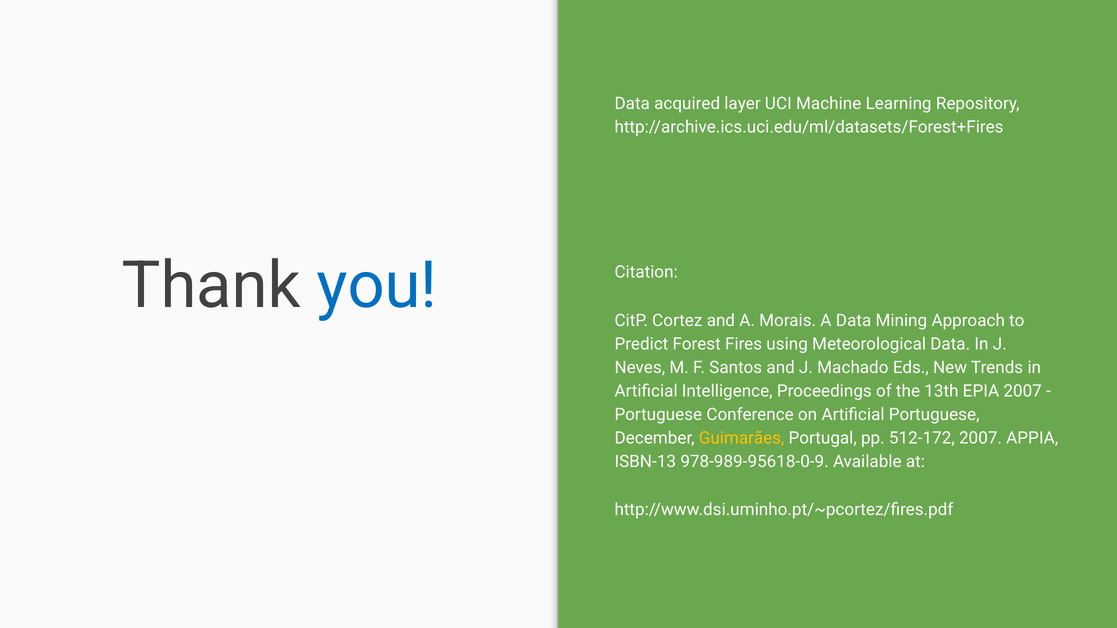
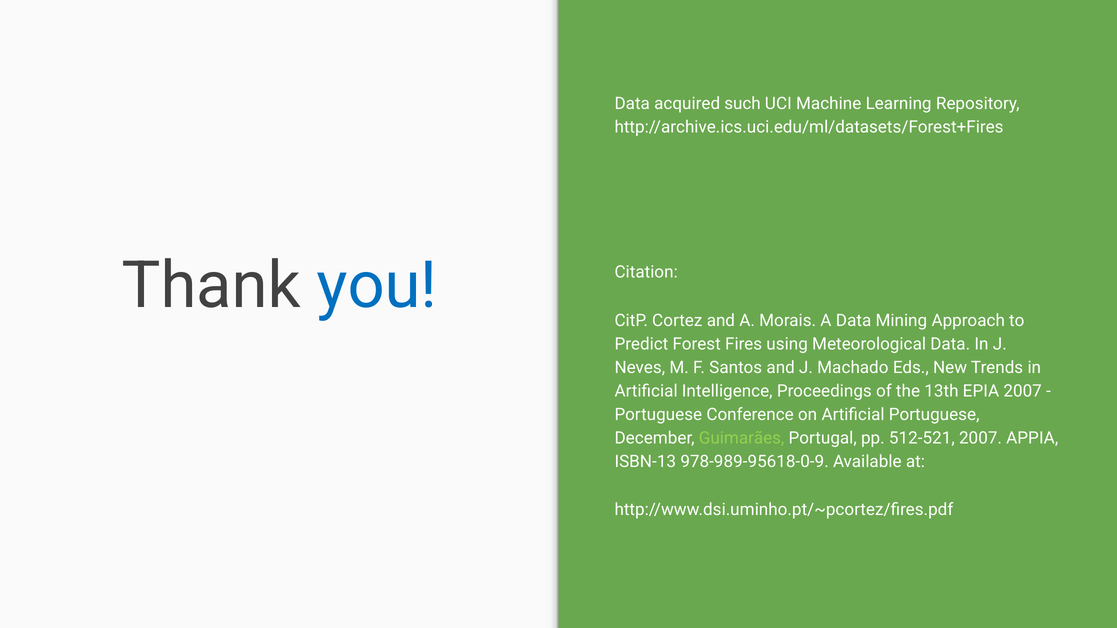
layer: layer -> such
Guimarães colour: yellow -> light green
512-172: 512-172 -> 512-521
